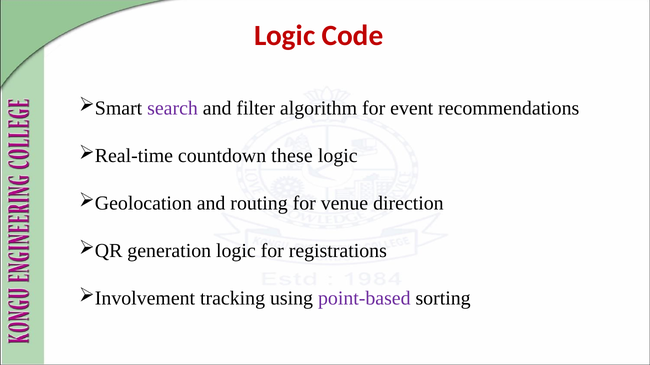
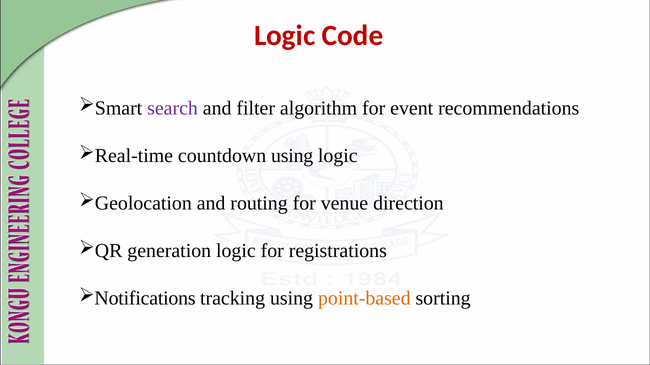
countdown these: these -> using
Involvement: Involvement -> Notifications
point-based colour: purple -> orange
